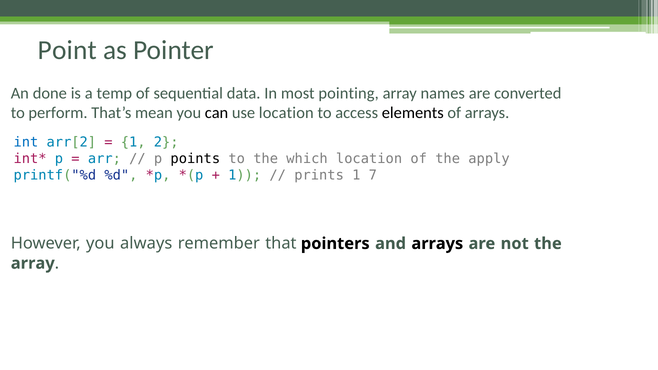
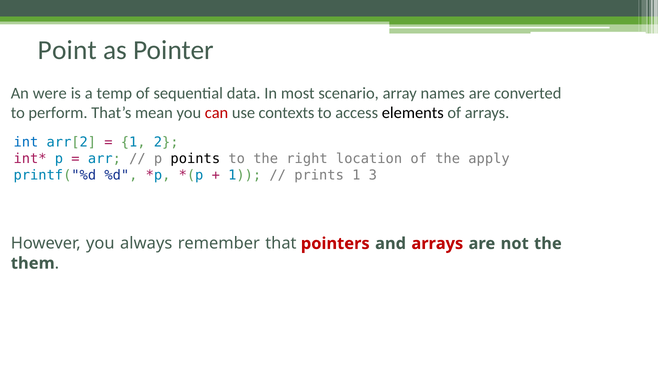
done: done -> were
pointing: pointing -> scenario
can colour: black -> red
use location: location -> contexts
which: which -> right
7: 7 -> 3
pointers colour: black -> red
arrays at (437, 244) colour: black -> red
array at (33, 263): array -> them
